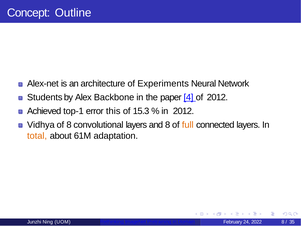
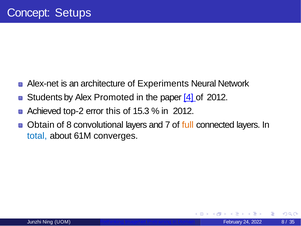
Outline: Outline -> Setups
Backbone: Backbone -> Promoted
top-1: top-1 -> top-2
Vidhya: Vidhya -> Obtain
and 8: 8 -> 7
total colour: orange -> blue
adaptation: adaptation -> converges
